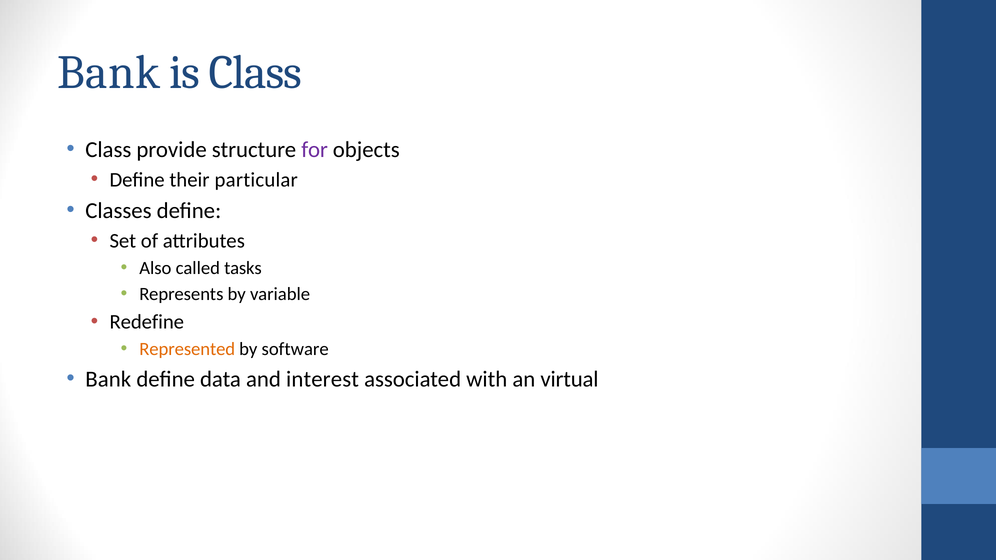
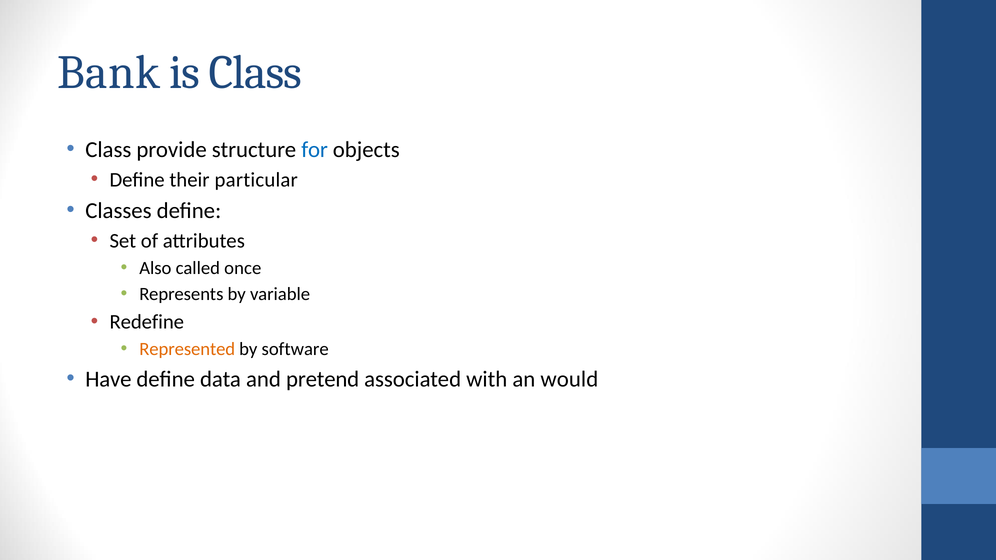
for colour: purple -> blue
tasks: tasks -> once
Bank at (108, 379): Bank -> Have
interest: interest -> pretend
virtual: virtual -> would
